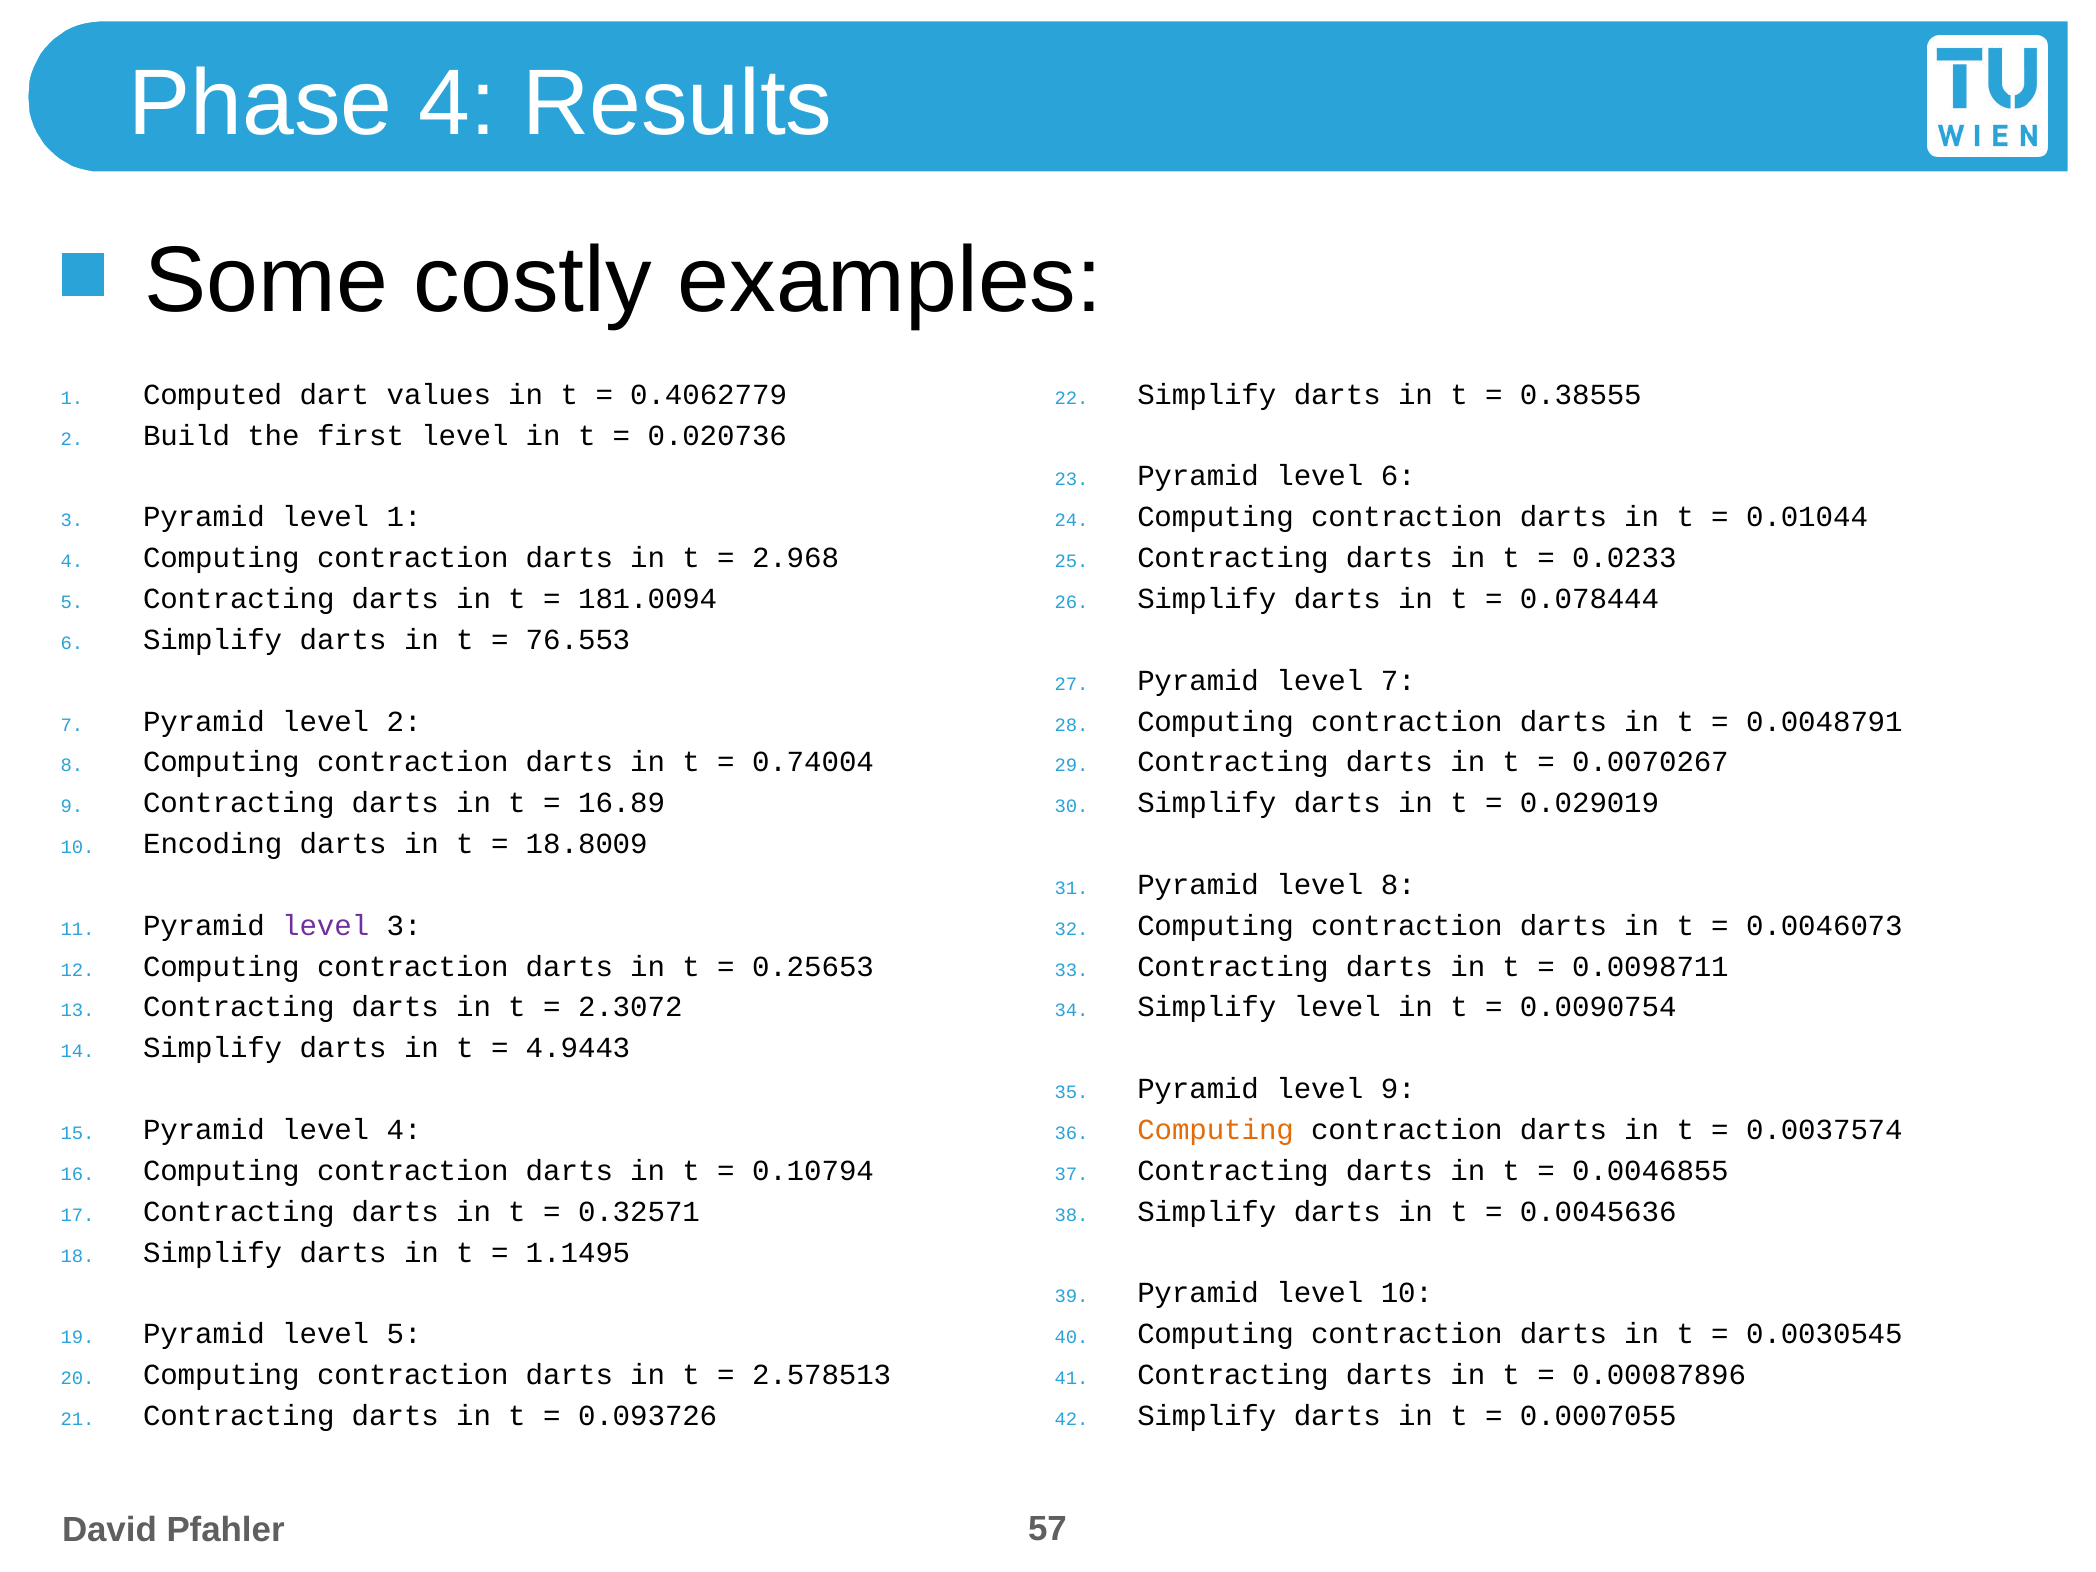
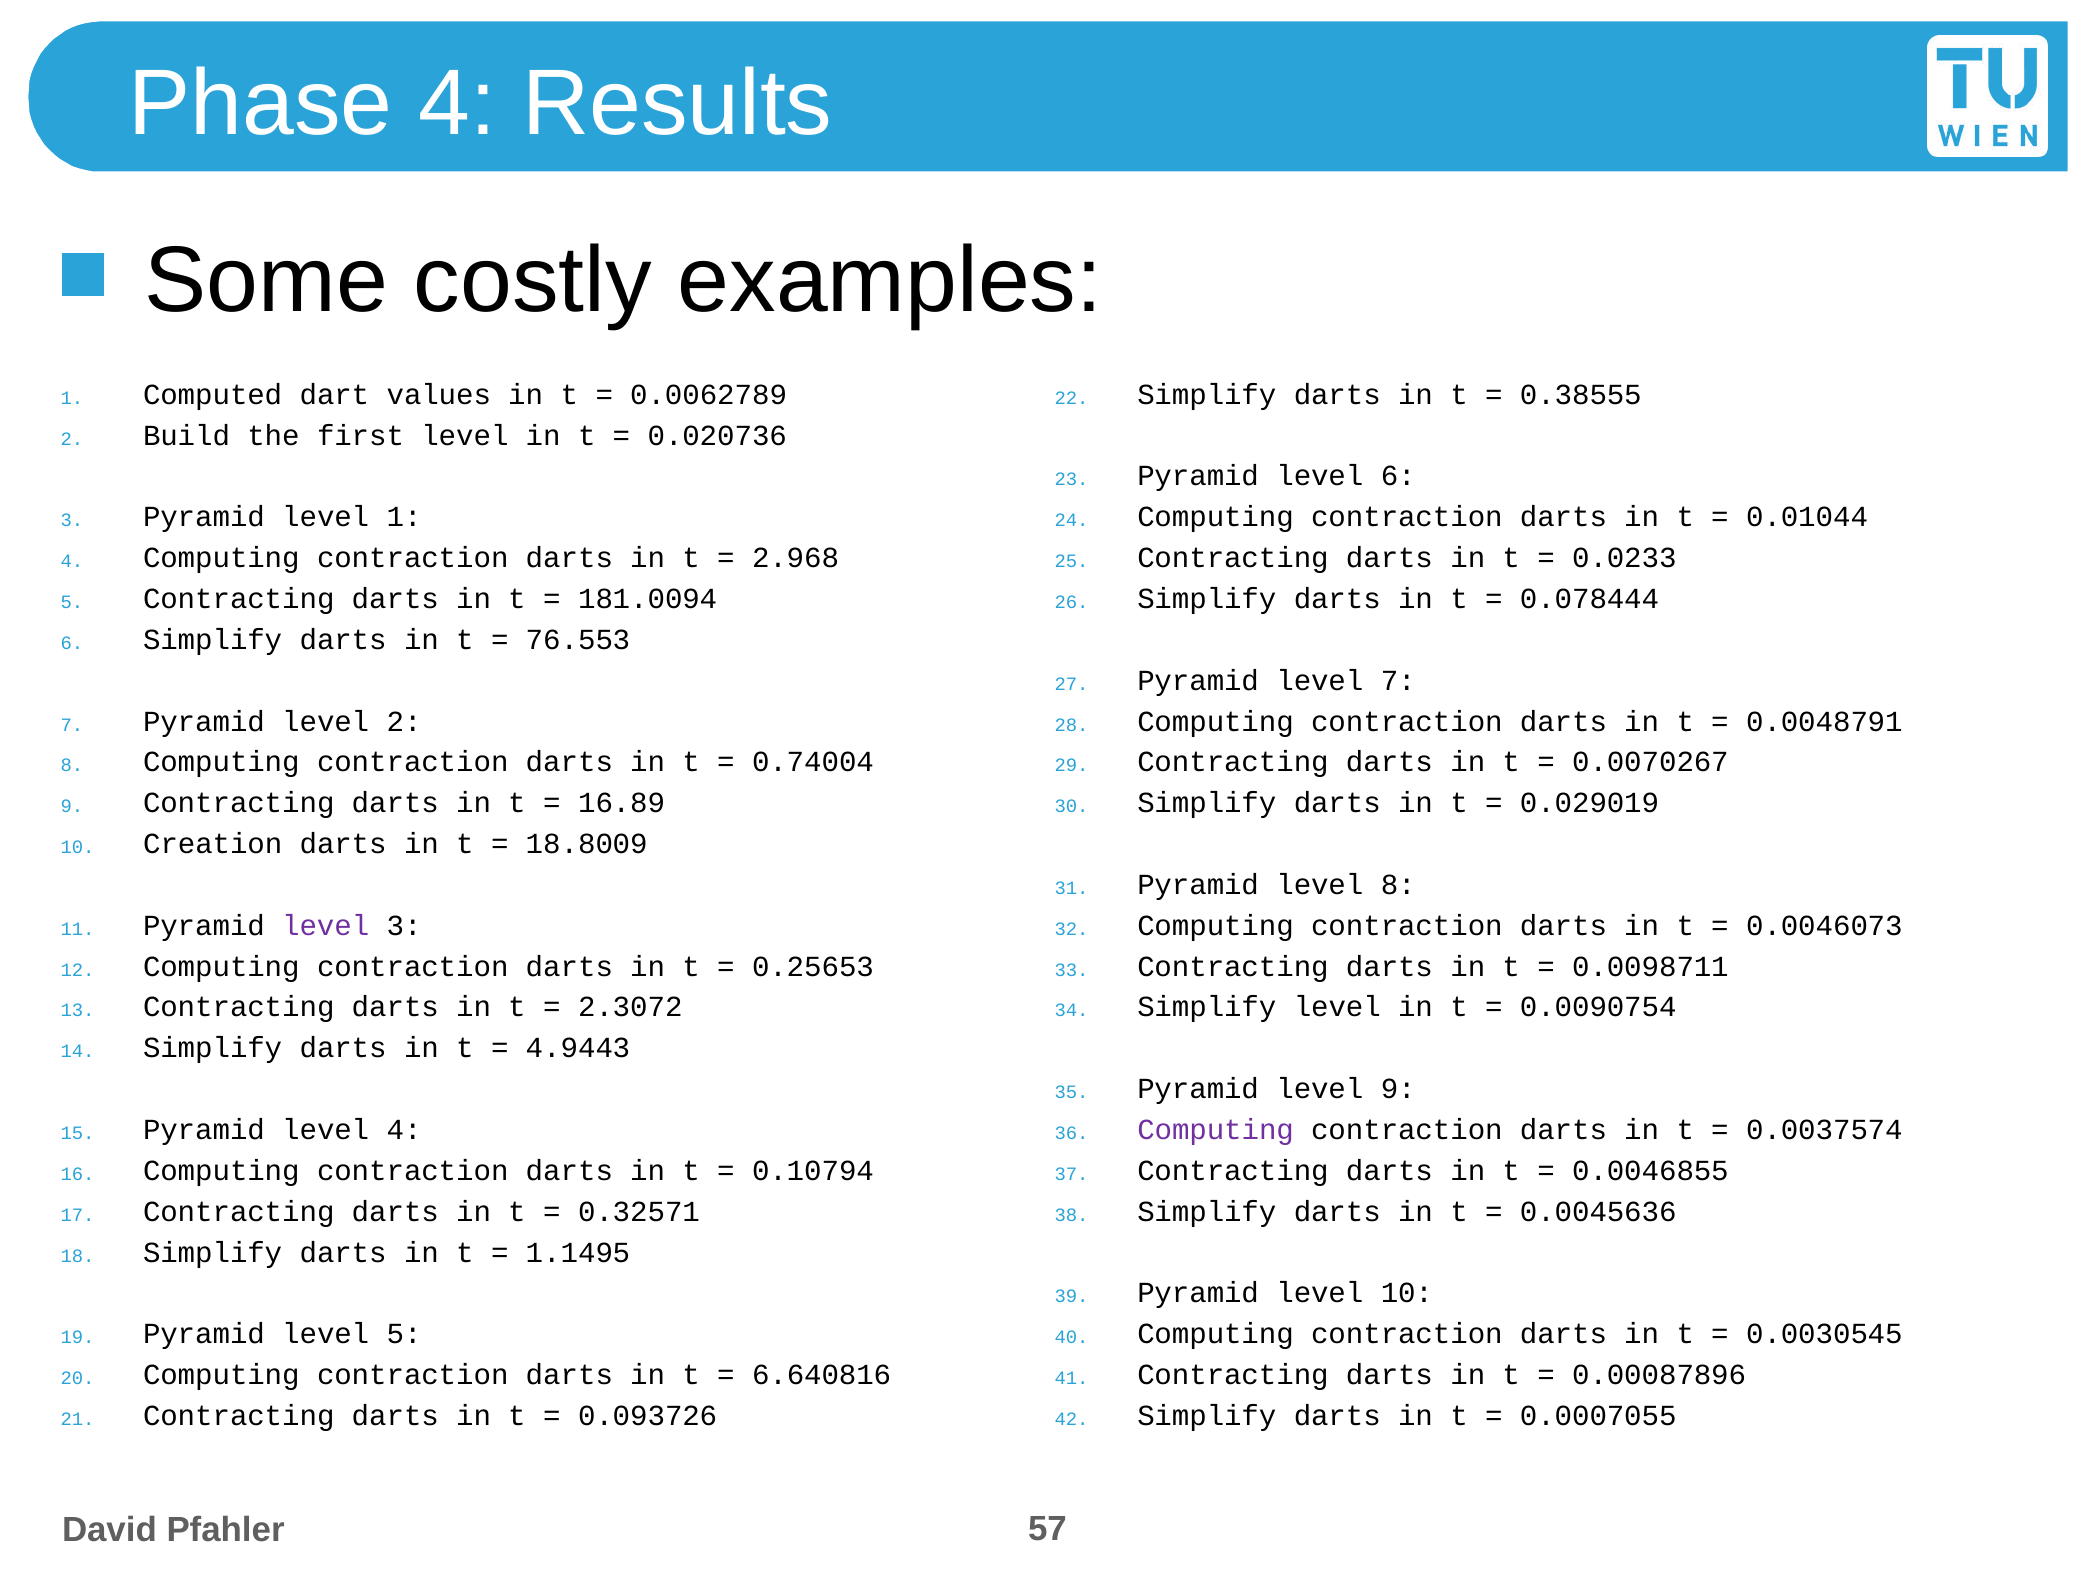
0.4062779: 0.4062779 -> 0.0062789
Encoding: Encoding -> Creation
Computing at (1216, 1130) colour: orange -> purple
2.578513: 2.578513 -> 6.640816
